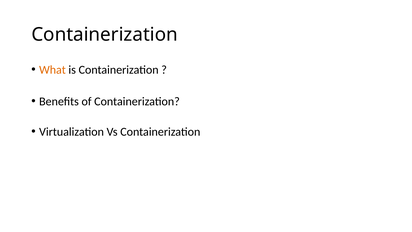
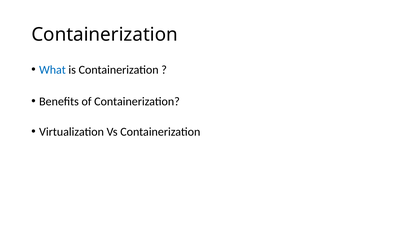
What colour: orange -> blue
